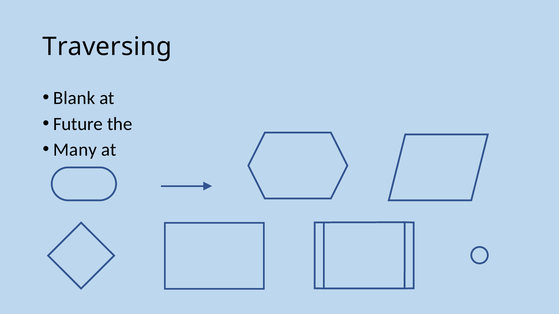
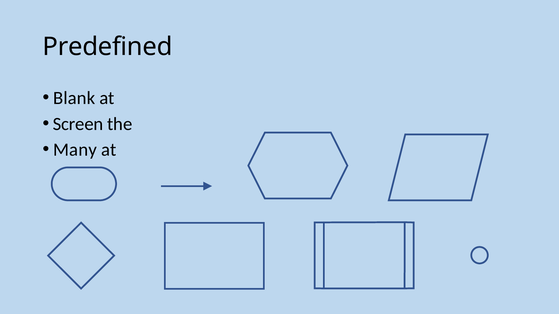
Traversing: Traversing -> Predefined
Future: Future -> Screen
